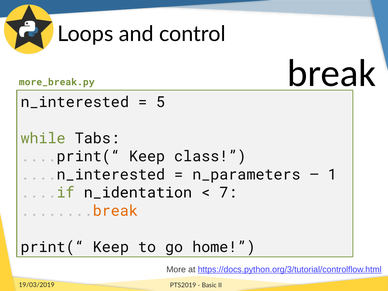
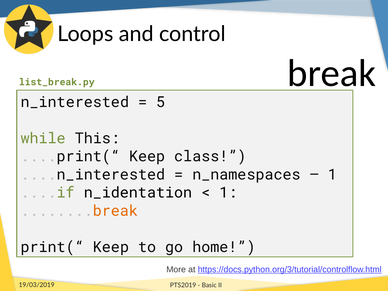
more_break.py: more_break.py -> list_break.py
Tabs: Tabs -> This
n_parameters: n_parameters -> n_namespaces
7 at (228, 193): 7 -> 1
